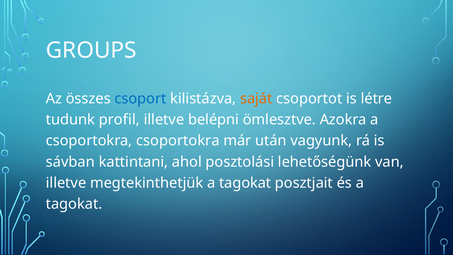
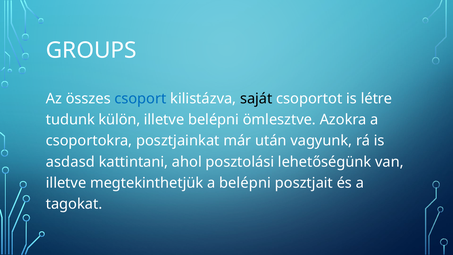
saját colour: orange -> black
profil: profil -> külön
csoportokra csoportokra: csoportokra -> posztjainkat
sávban: sávban -> asdasd
megtekinthetjük a tagokat: tagokat -> belépni
